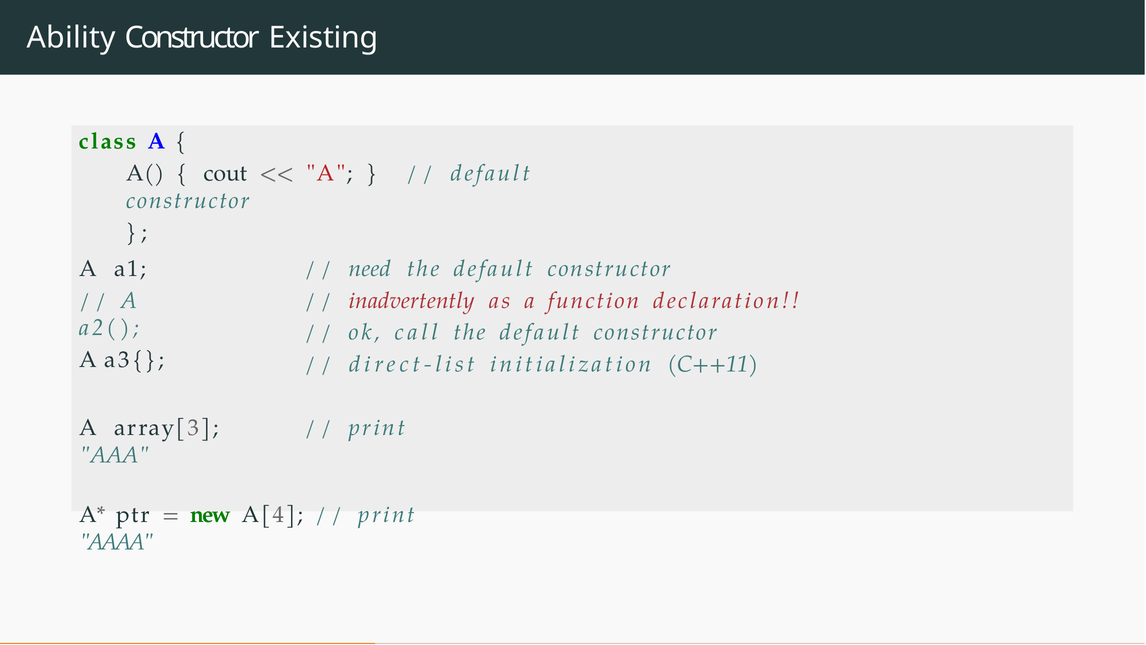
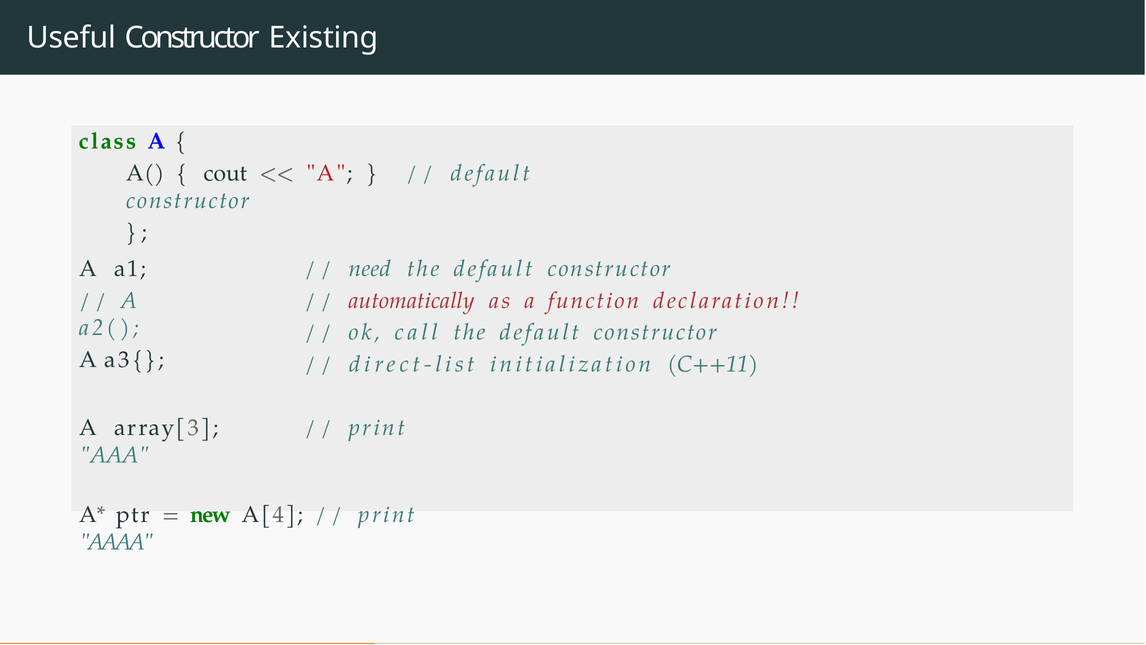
Ability: Ability -> Useful
inadvertently: inadvertently -> automatically
